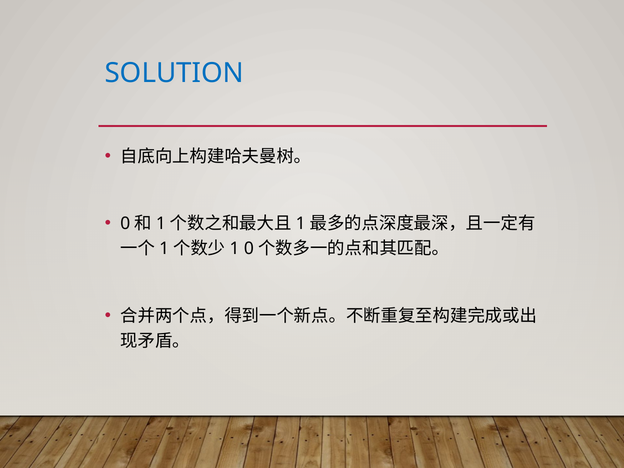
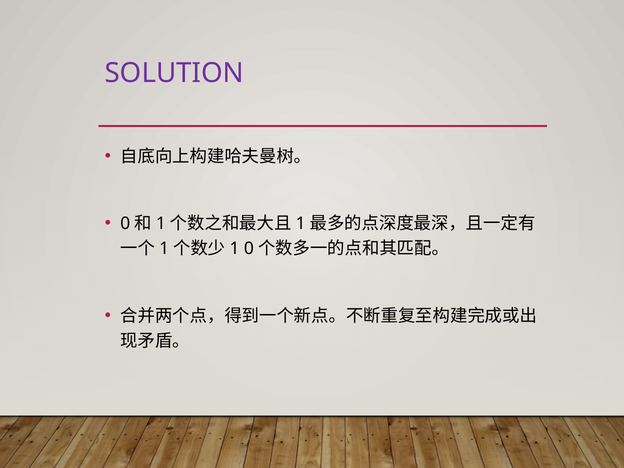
SOLUTION colour: blue -> purple
